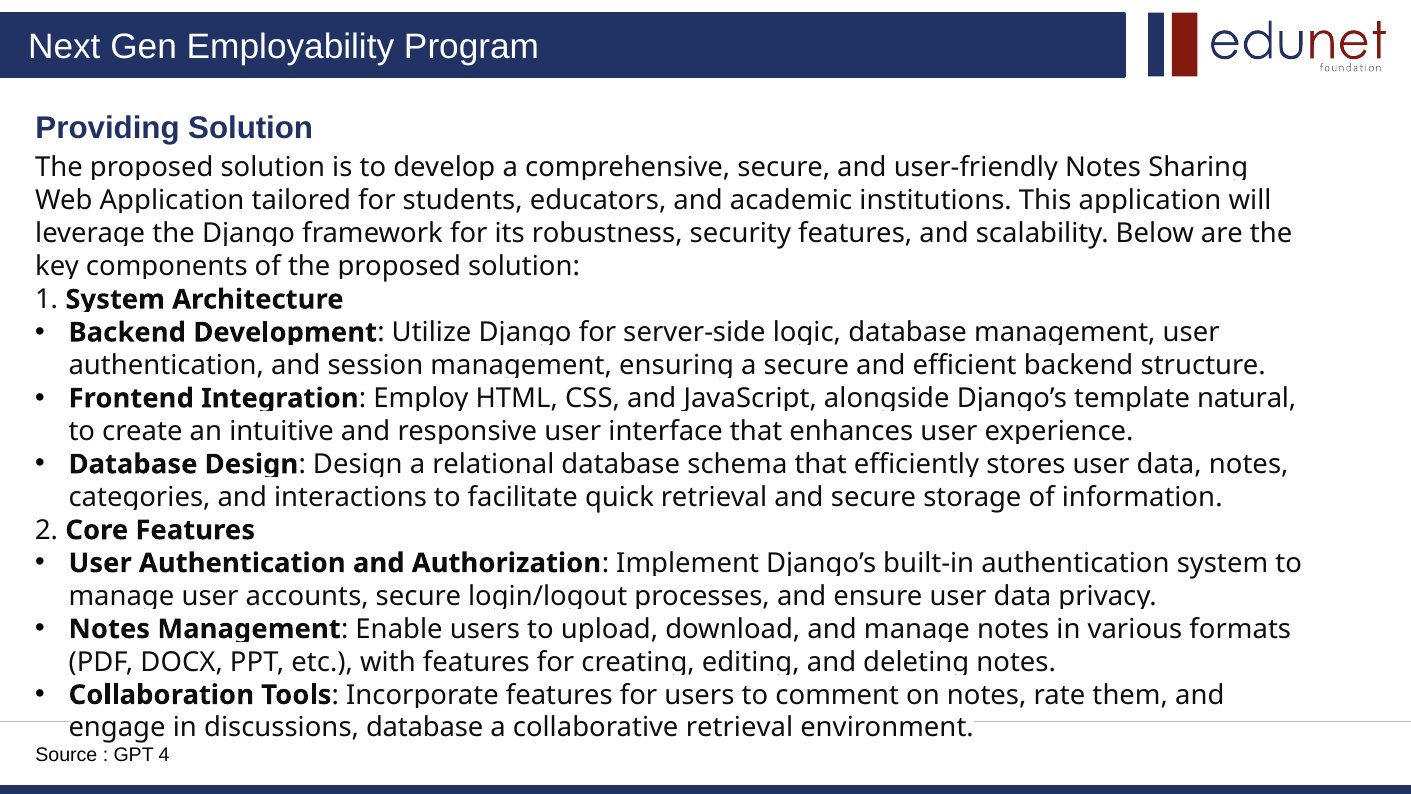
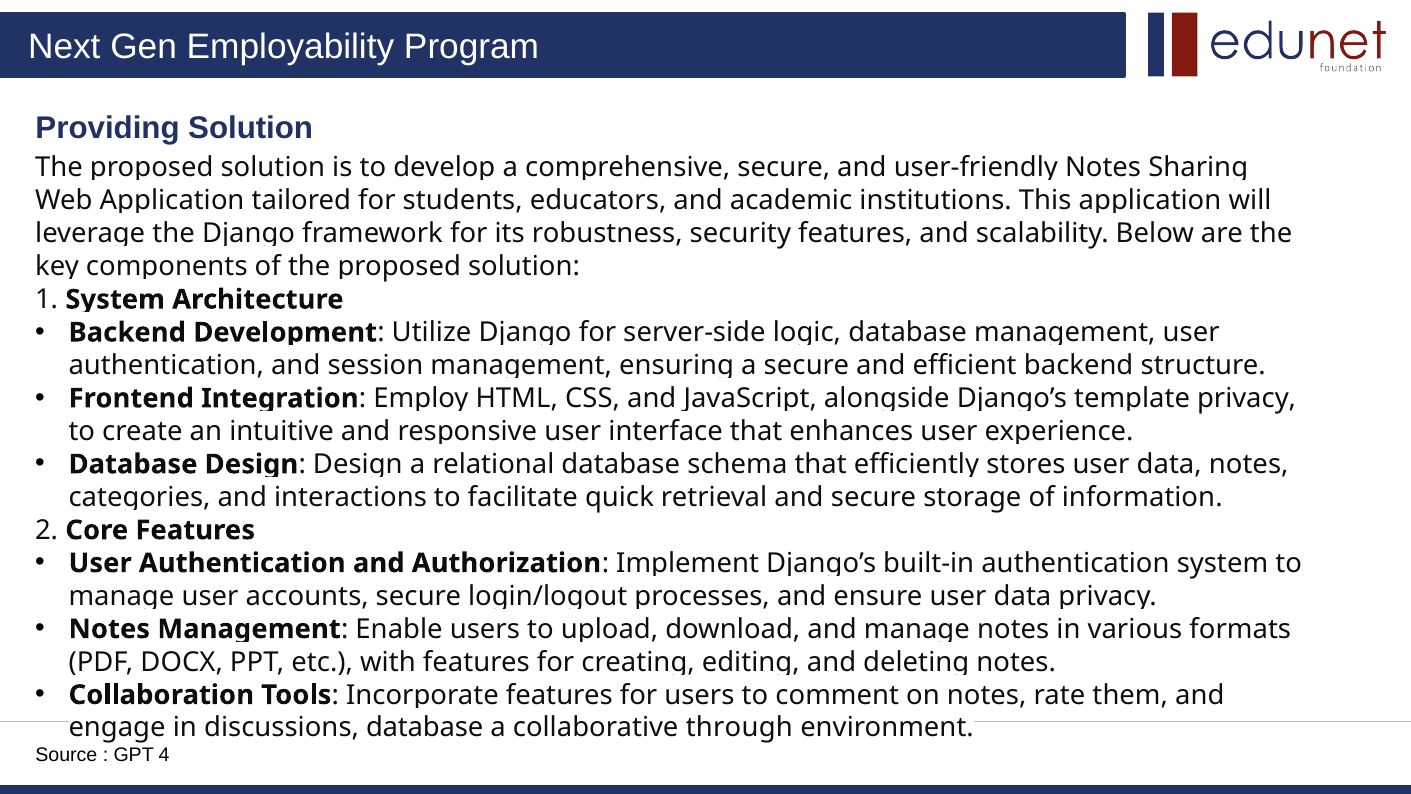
natural at (1247, 398): natural -> privacy
collaborative retrieval: retrieval -> through
